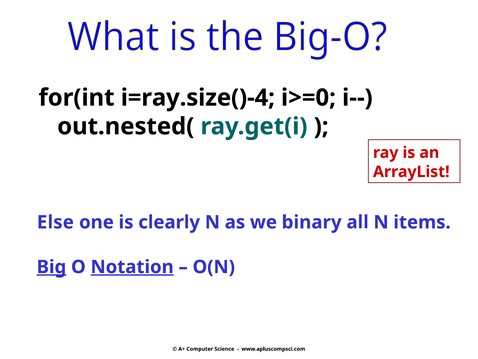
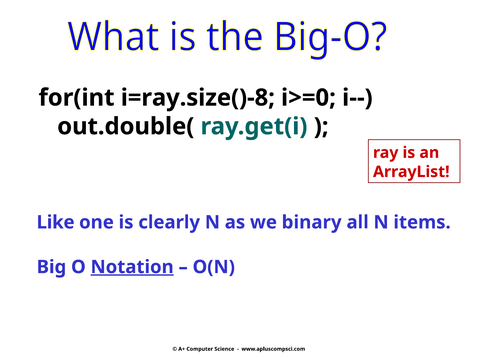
i=ray.size()-4: i=ray.size()-4 -> i=ray.size()-8
out.nested(: out.nested( -> out.double(
Else: Else -> Like
Big underline: present -> none
